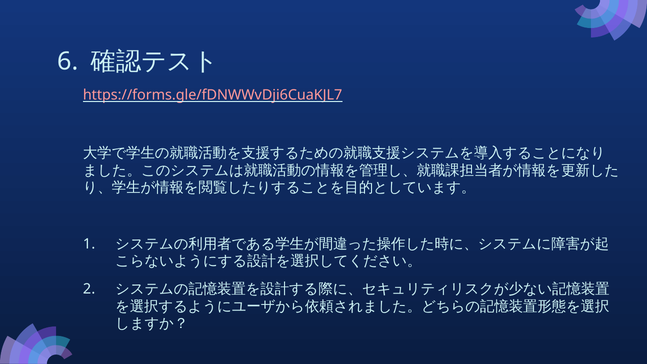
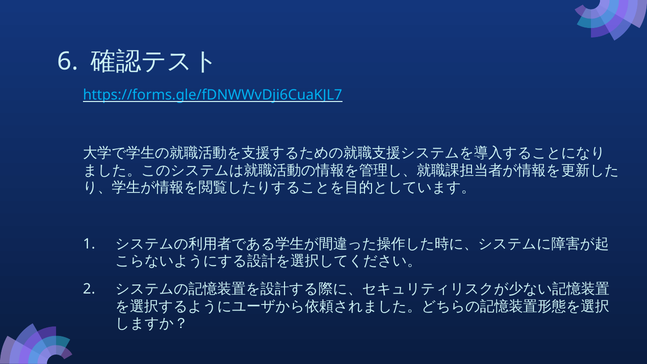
https://forms.gle/fDNWWvDji6CuaKJL7 colour: pink -> light blue
